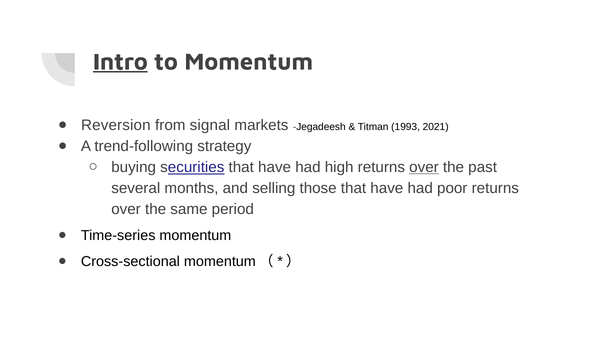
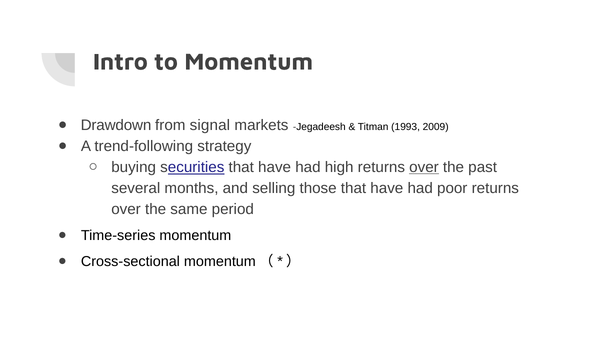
Intro underline: present -> none
Reversion: Reversion -> Drawdown
2021: 2021 -> 2009
